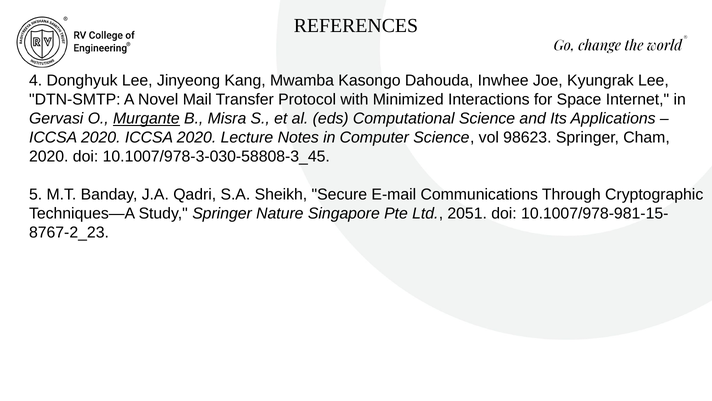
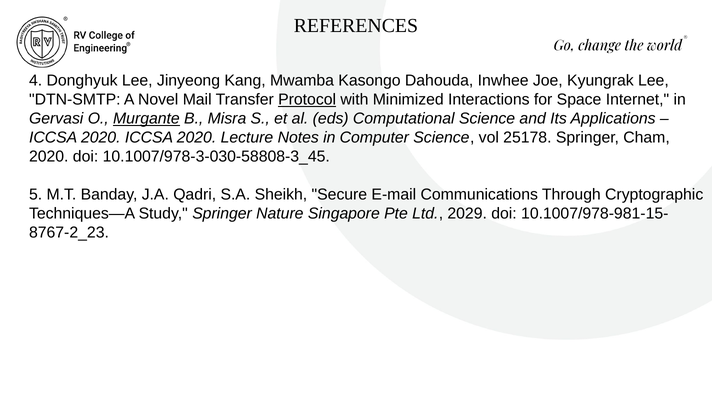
Protocol underline: none -> present
98623: 98623 -> 25178
2051: 2051 -> 2029
